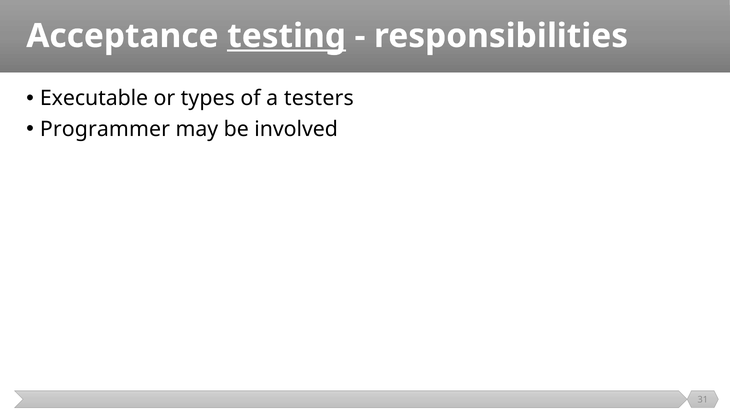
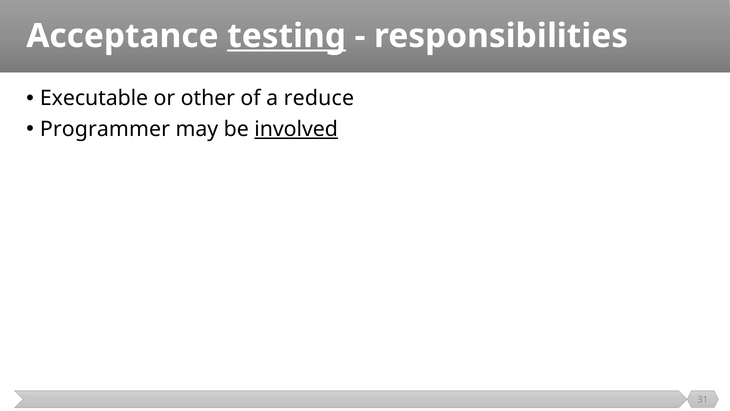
types: types -> other
testers: testers -> reduce
involved underline: none -> present
